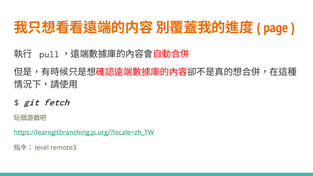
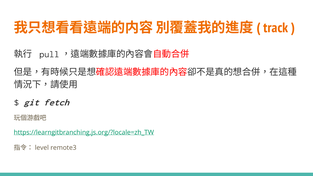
page: page -> track
